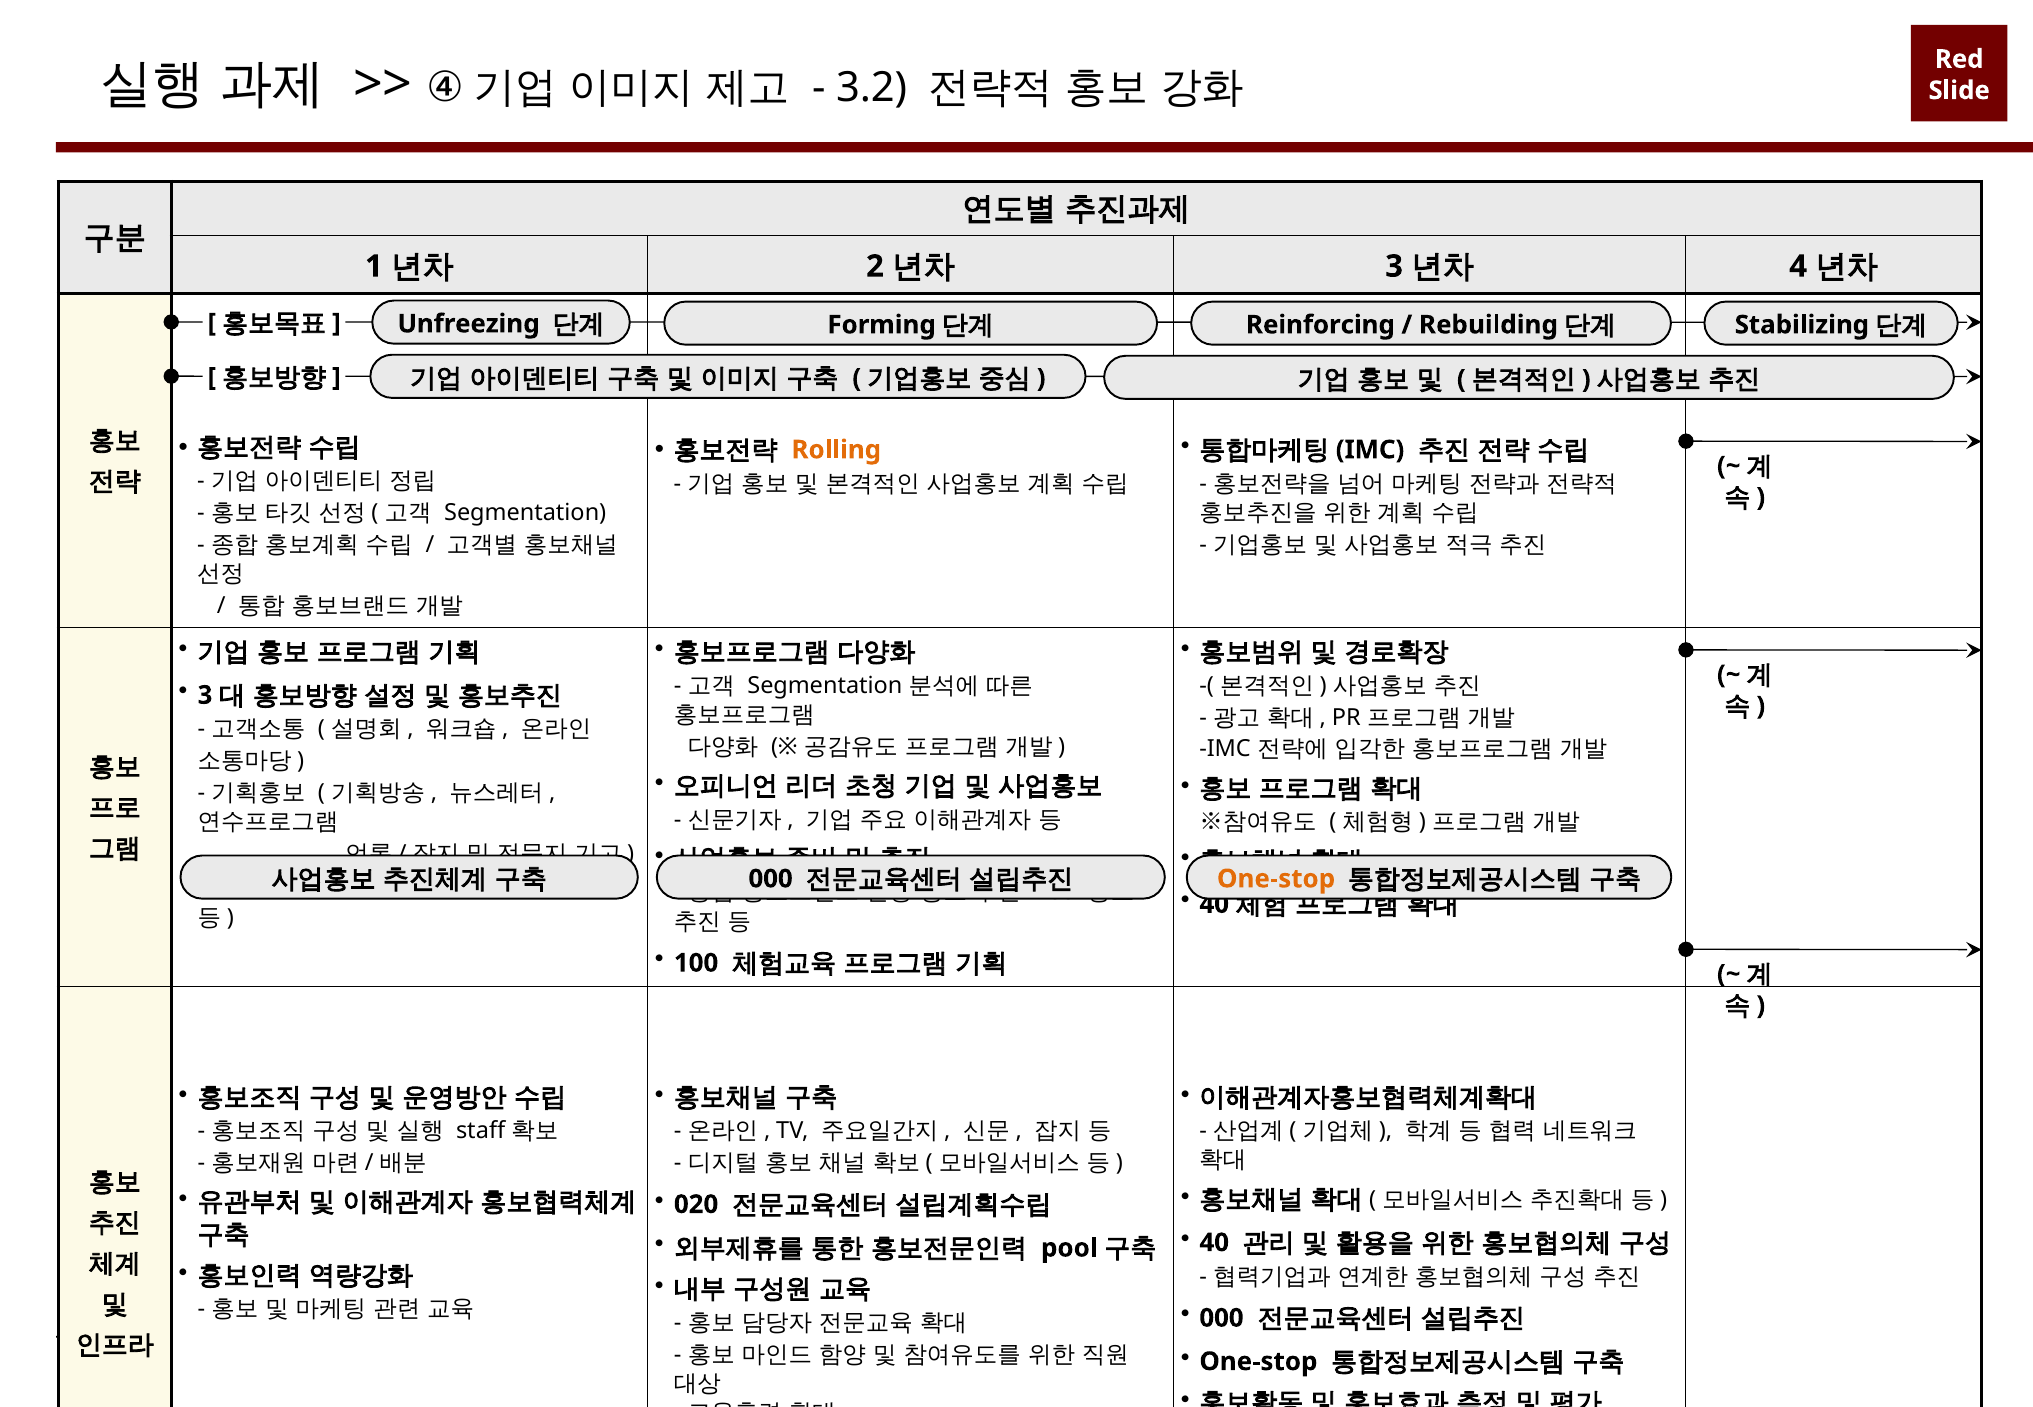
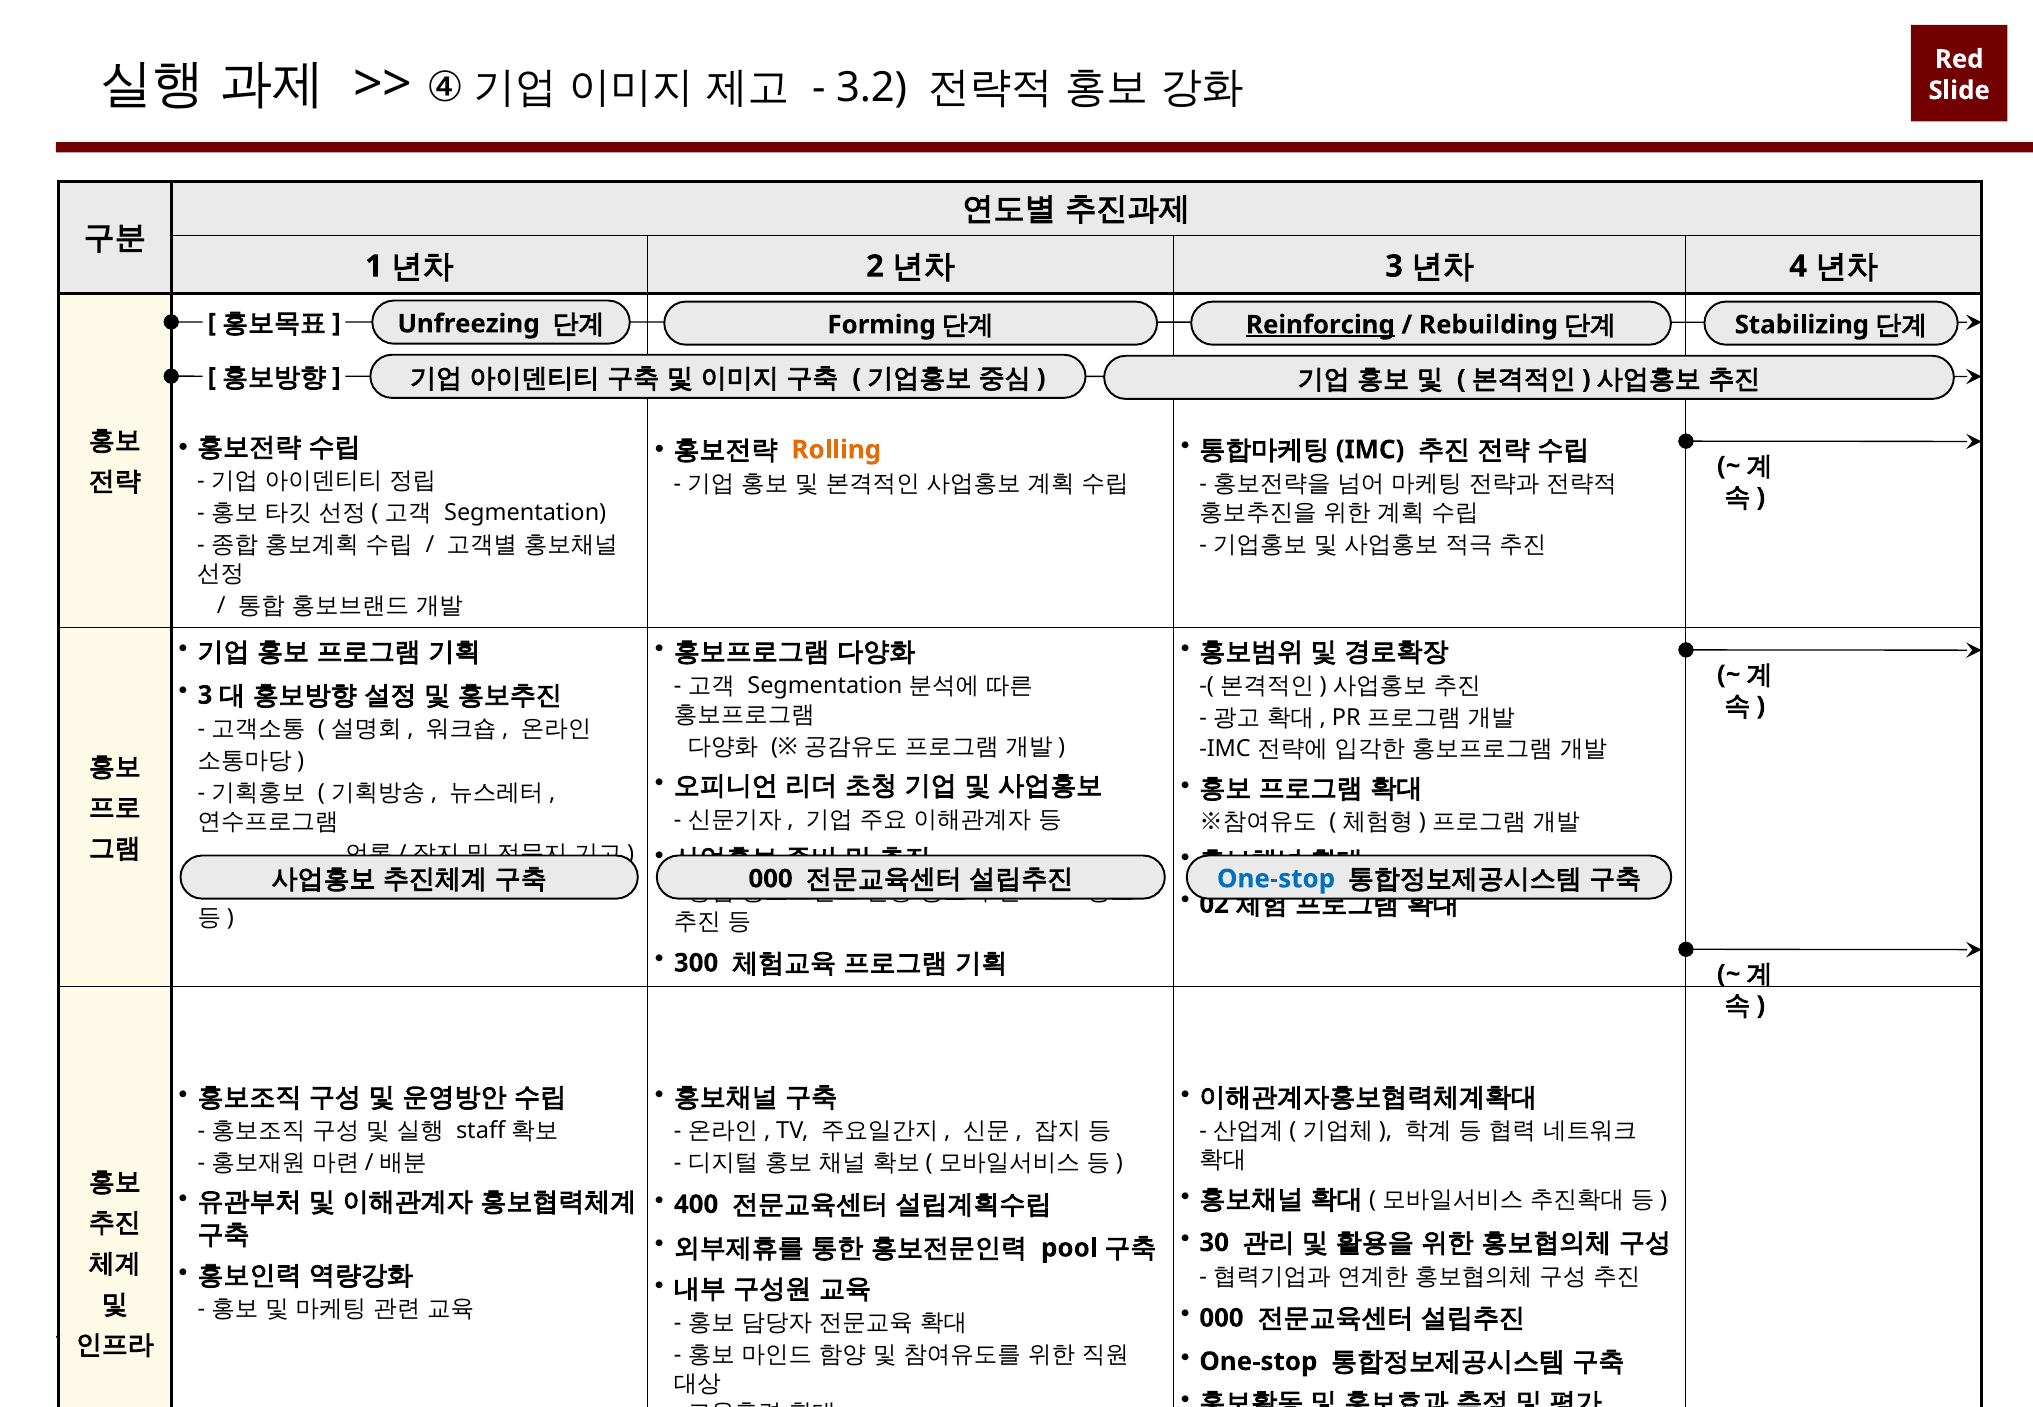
Reinforcing underline: none -> present
One-stop at (1276, 879) colour: orange -> blue
40 at (1214, 904): 40 -> 02
100: 100 -> 300
020: 020 -> 400
40 at (1214, 1243): 40 -> 30
